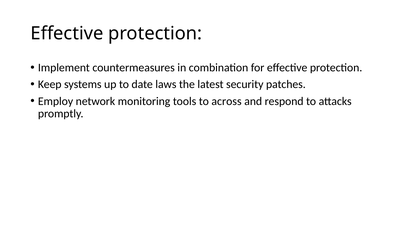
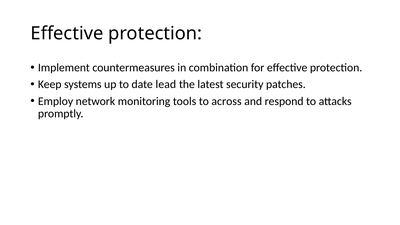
laws: laws -> lead
